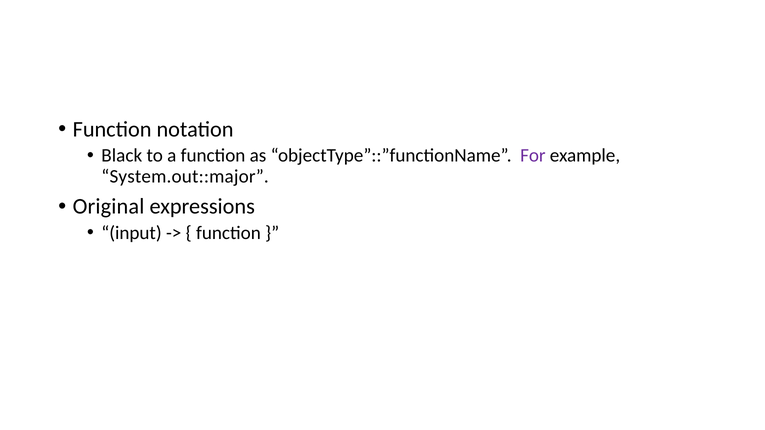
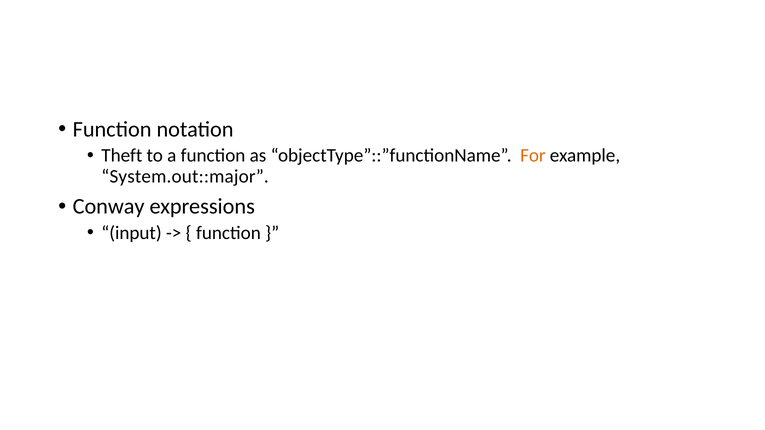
Black: Black -> Theft
For colour: purple -> orange
Original: Original -> Conway
